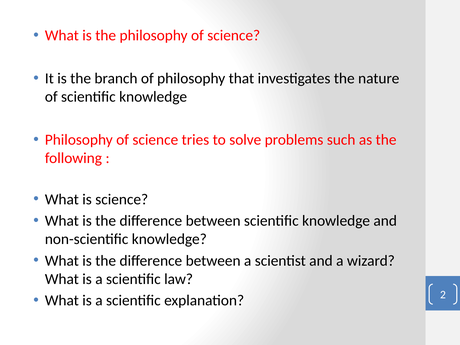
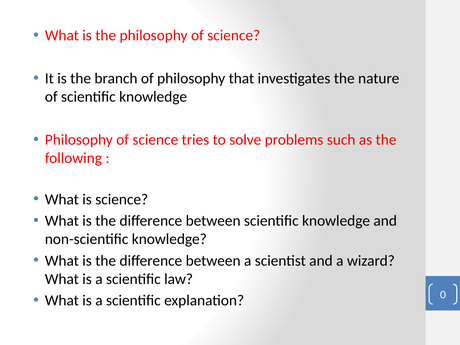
2: 2 -> 0
